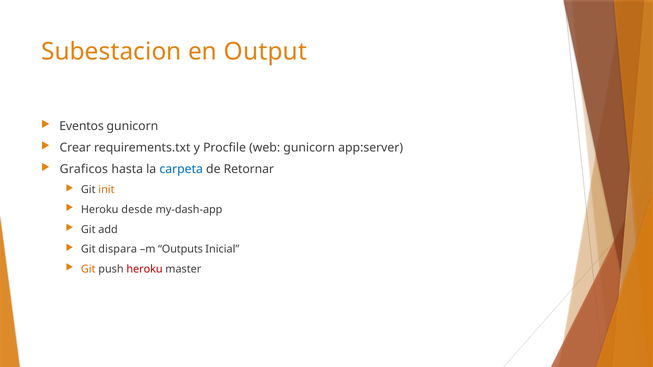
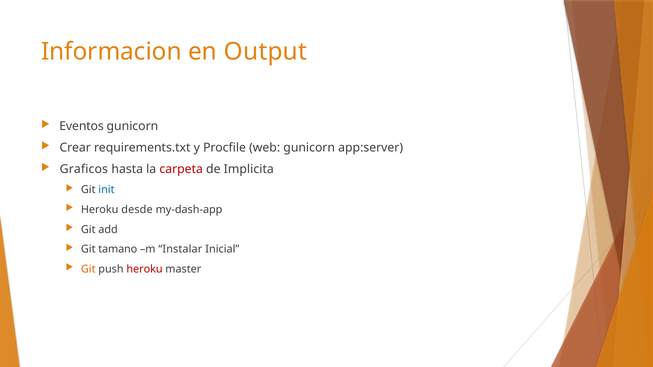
Subestacion: Subestacion -> Informacion
carpeta colour: blue -> red
Retornar: Retornar -> Implicita
init colour: orange -> blue
dispara: dispara -> tamano
Outputs: Outputs -> Instalar
